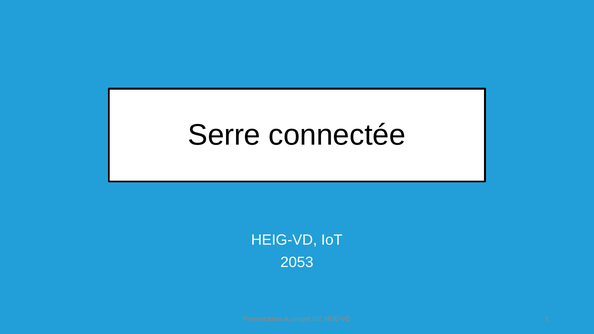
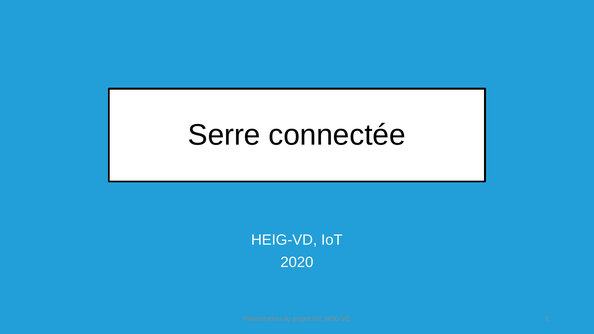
2053: 2053 -> 2020
